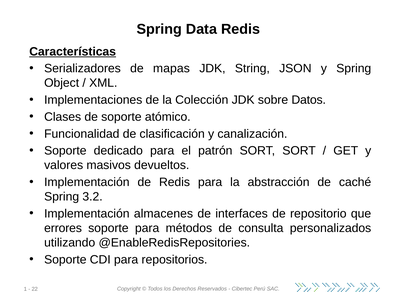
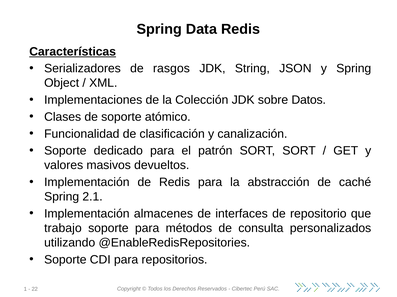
mapas: mapas -> rasgos
3.2: 3.2 -> 2.1
errores: errores -> trabajo
